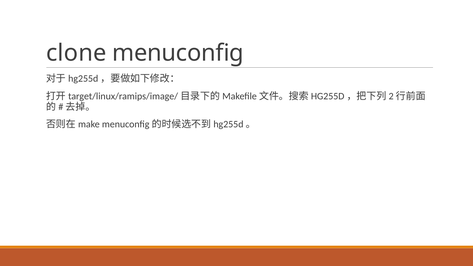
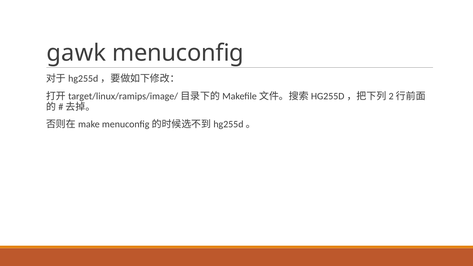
clone: clone -> gawk
